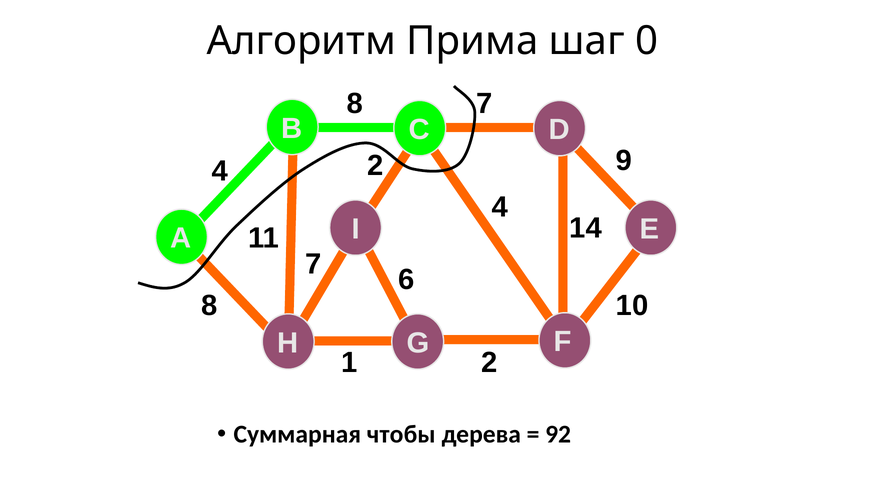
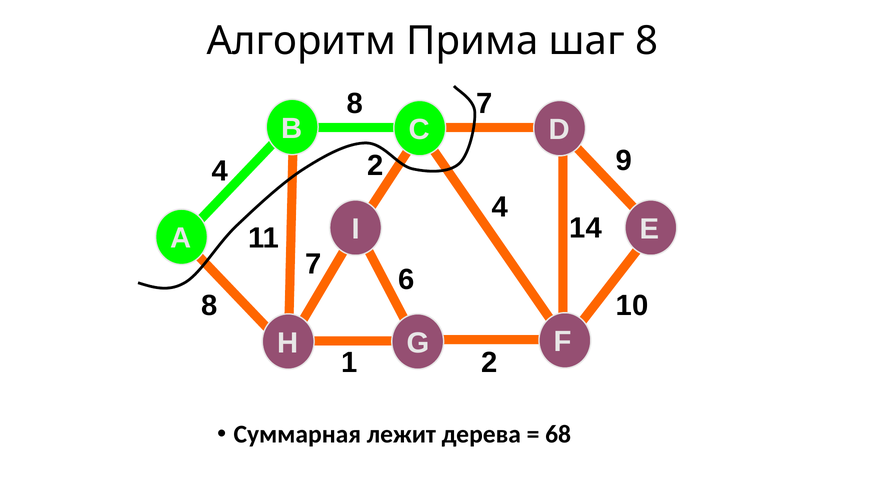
шаг 0: 0 -> 8
чтобы: чтобы -> лежит
92: 92 -> 68
